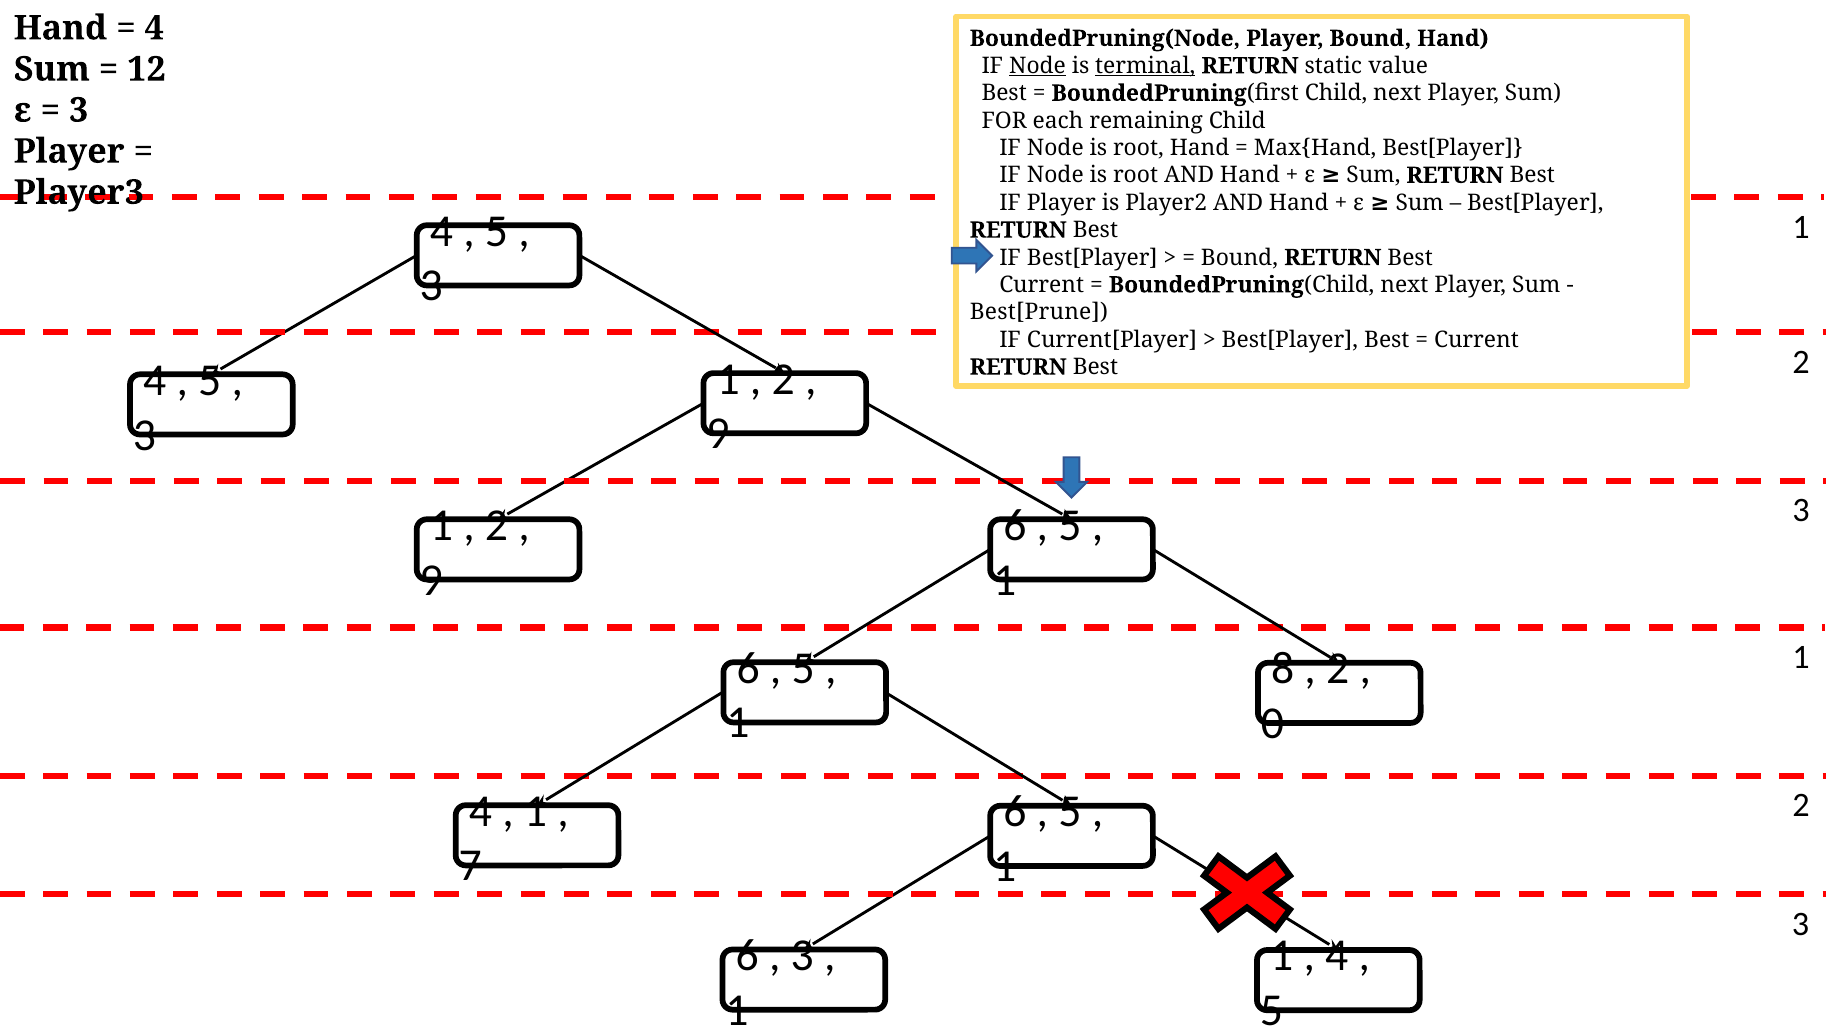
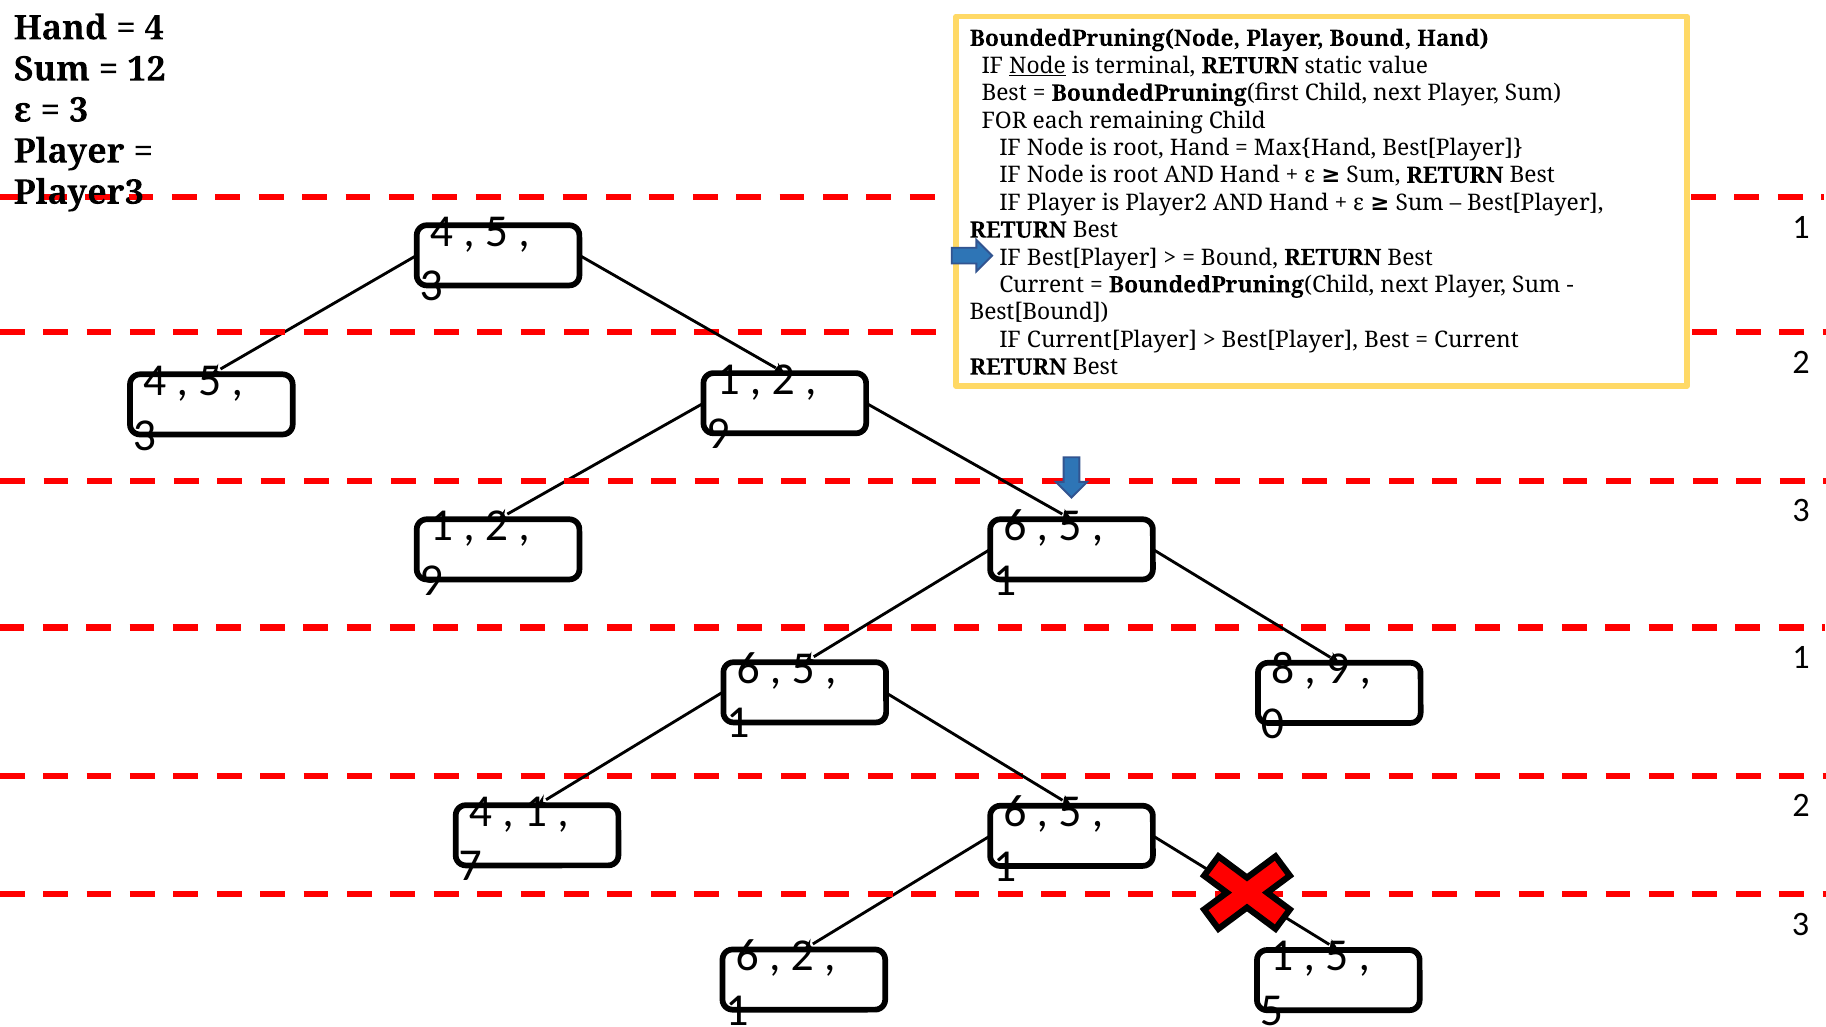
terminal underline: present -> none
Best[Prune: Best[Prune -> Best[Bound
2 at (1338, 669): 2 -> 9
3 at (802, 955): 3 -> 2
4 at (1337, 956): 4 -> 5
